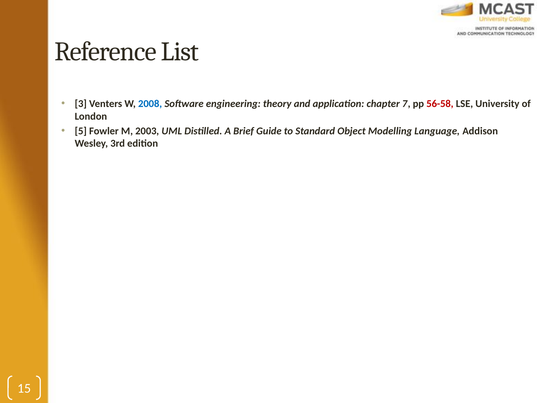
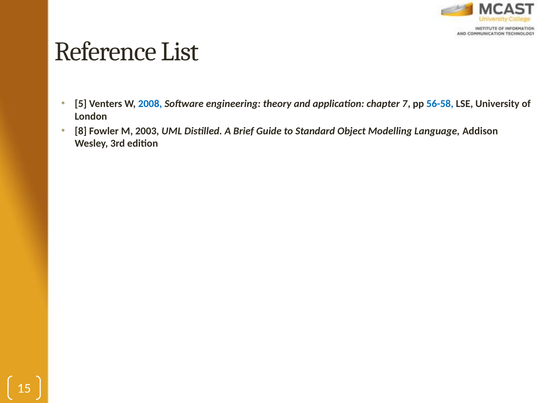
3: 3 -> 5
56-58 colour: red -> blue
5: 5 -> 8
